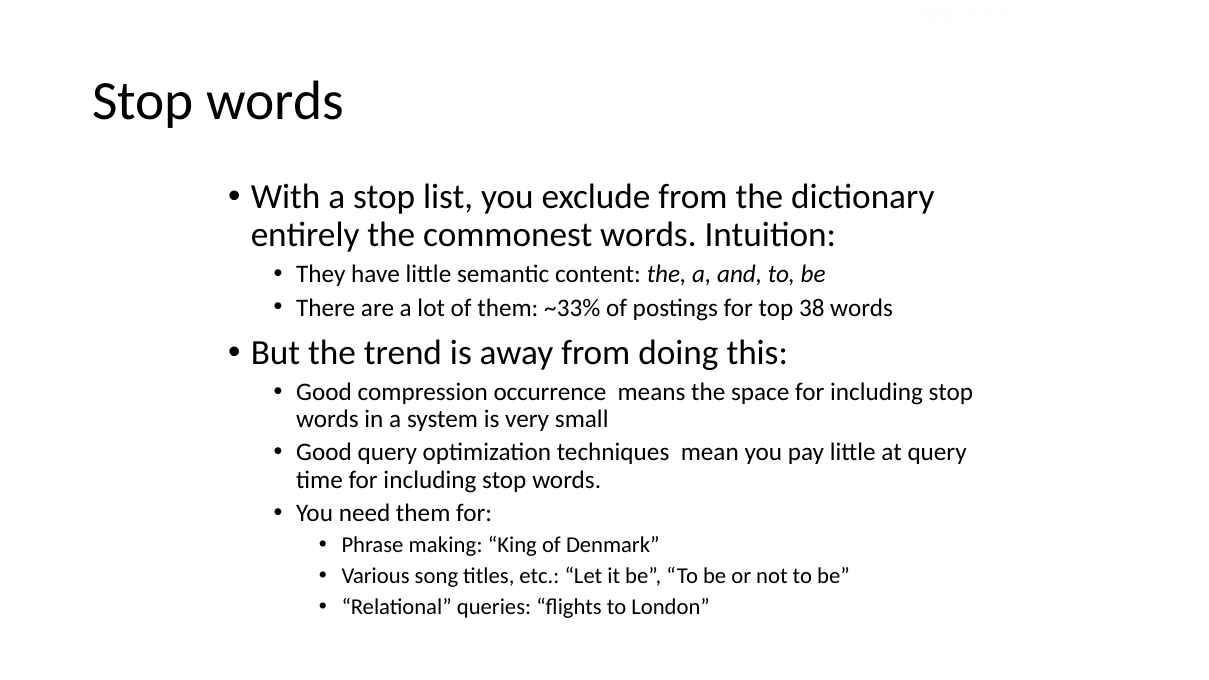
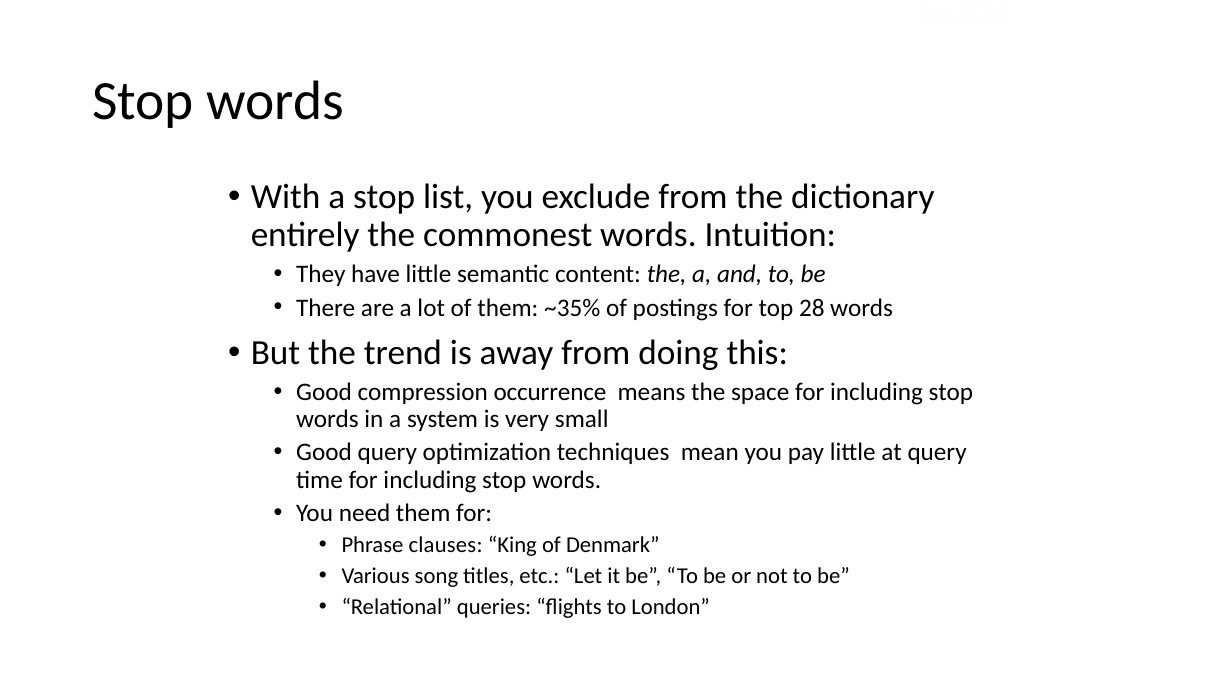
~33%: ~33% -> ~35%
38: 38 -> 28
making: making -> clauses
